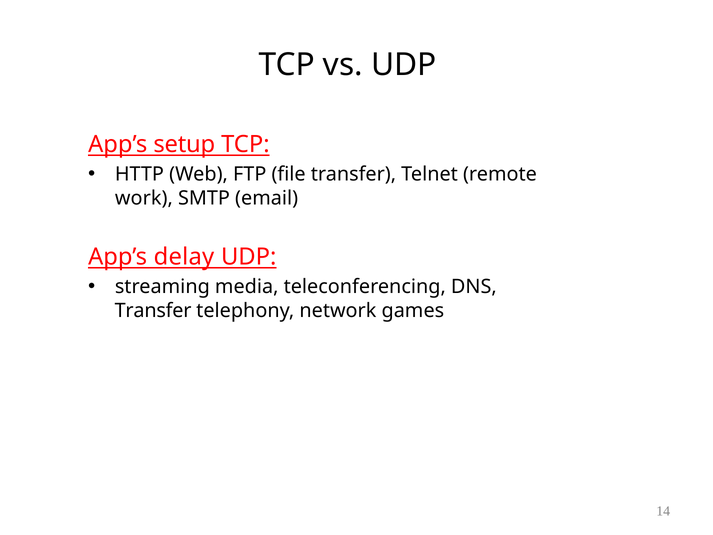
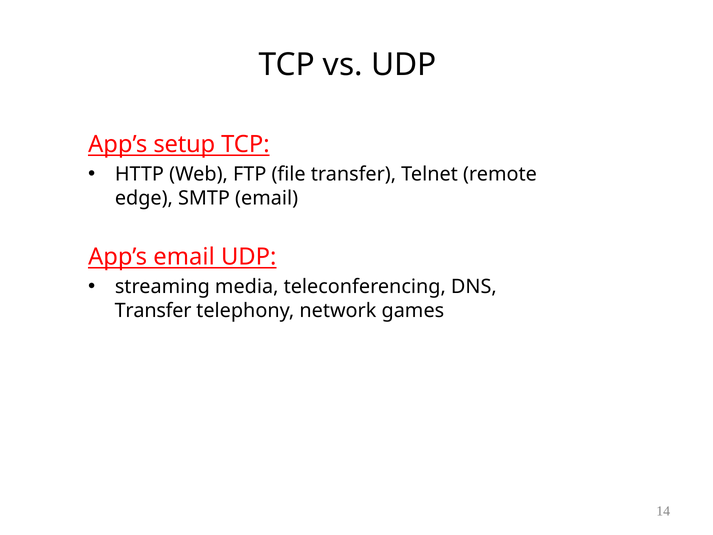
work: work -> edge
App’s delay: delay -> email
